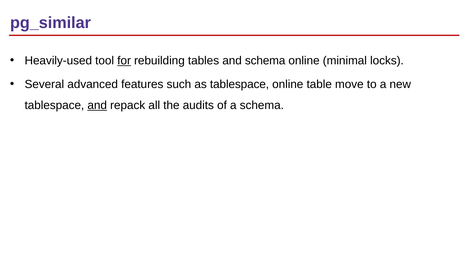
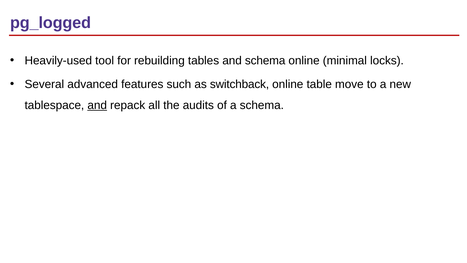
pg_similar: pg_similar -> pg_logged
for underline: present -> none
as tablespace: tablespace -> switchback
